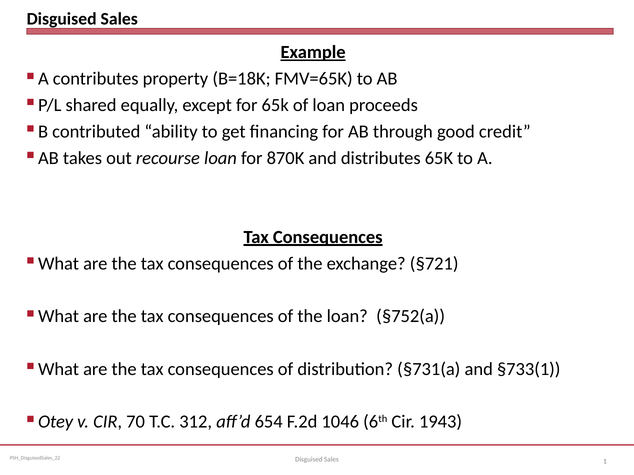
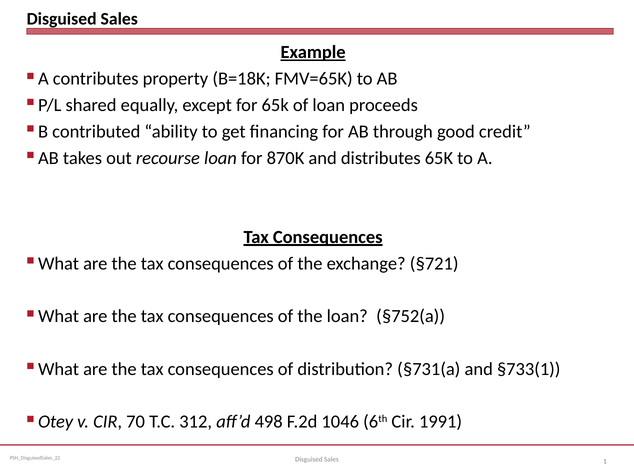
654: 654 -> 498
1943: 1943 -> 1991
